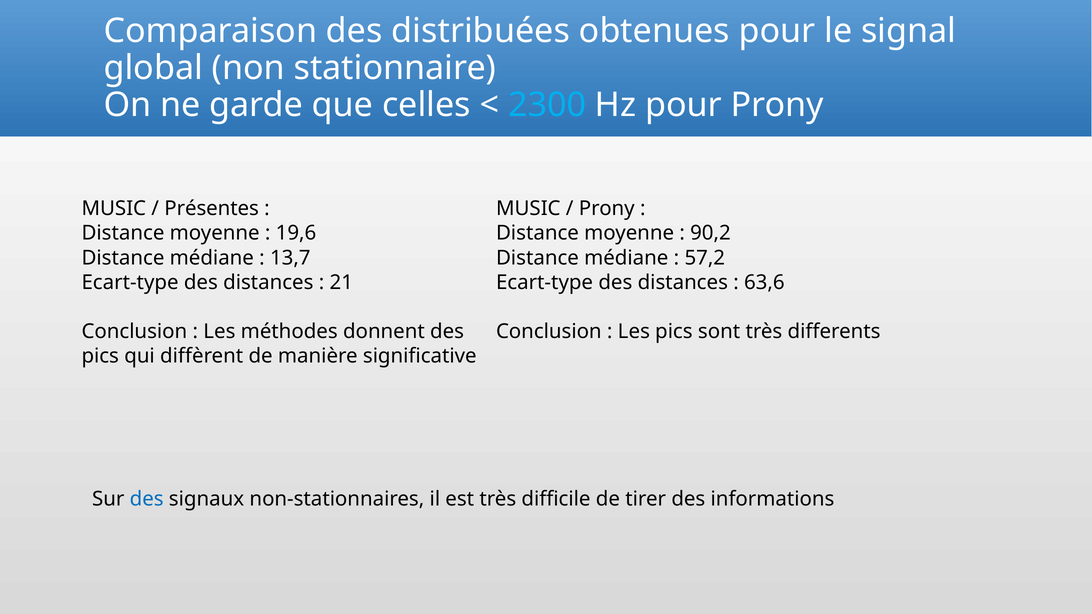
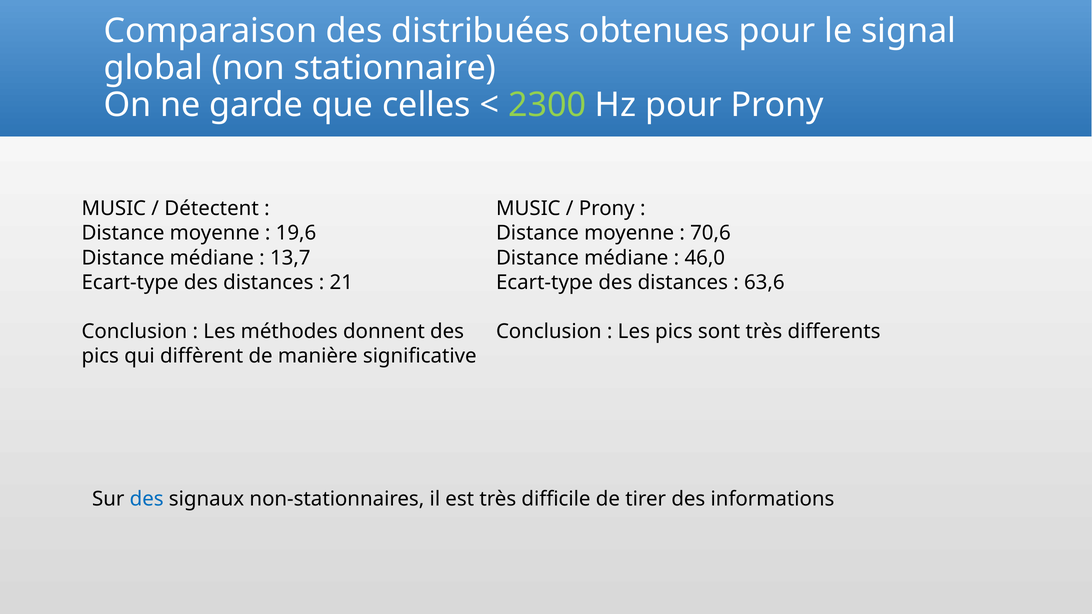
2300 colour: light blue -> light green
Présentes: Présentes -> Détectent
90,2: 90,2 -> 70,6
57,2: 57,2 -> 46,0
